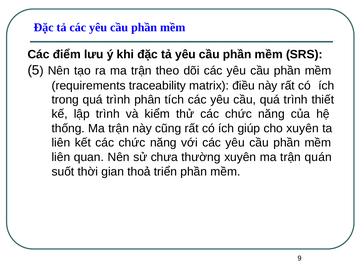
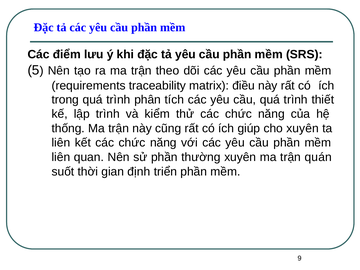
sử chưa: chưa -> phần
thoả: thoả -> định
